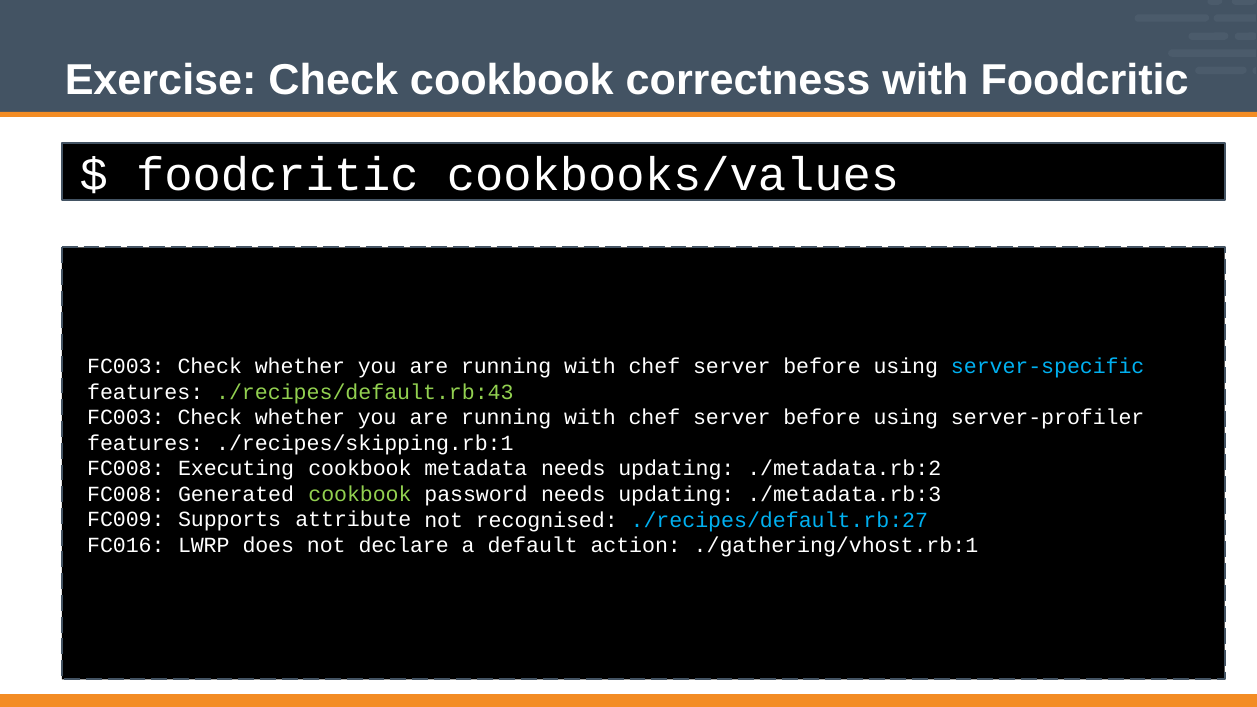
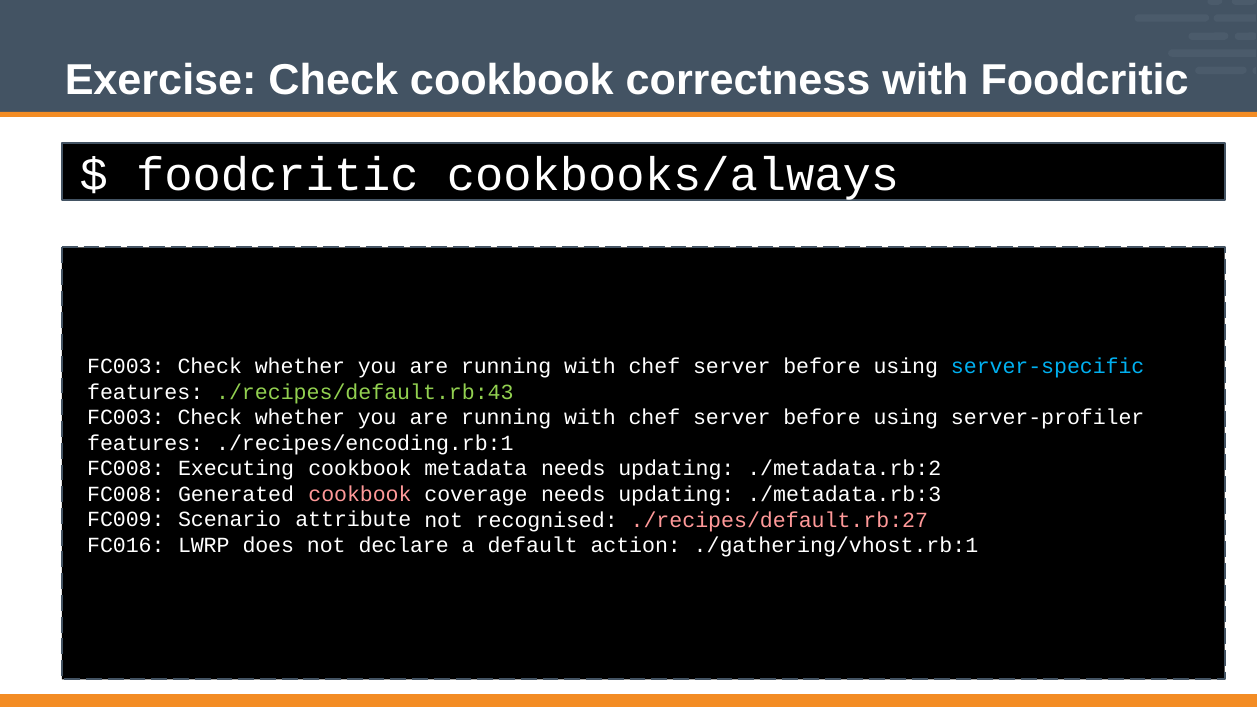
cookbooks/values: cookbooks/values -> cookbooks/always
./recipes/skipping.rb:1: ./recipes/skipping.rb:1 -> ./recipes/encoding.rb:1
cookbook at (360, 494) colour: light green -> pink
password: password -> coverage
Supports: Supports -> Scenario
./recipes/default.rb:27 colour: light blue -> pink
